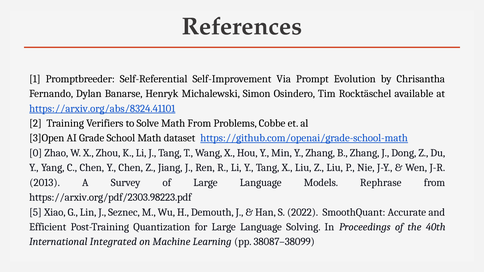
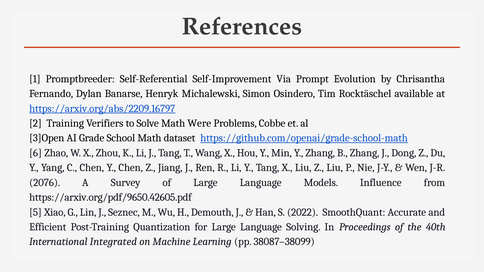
https://arxiv.org/abs/8324.41101: https://arxiv.org/abs/8324.41101 -> https://arxiv.org/abs/2209.16797
Math From: From -> Were
0: 0 -> 6
2013: 2013 -> 2076
Rephrase: Rephrase -> Influence
https://arxiv.org/pdf/2303.98223.pdf: https://arxiv.org/pdf/2303.98223.pdf -> https://arxiv.org/pdf/9650.42605.pdf
